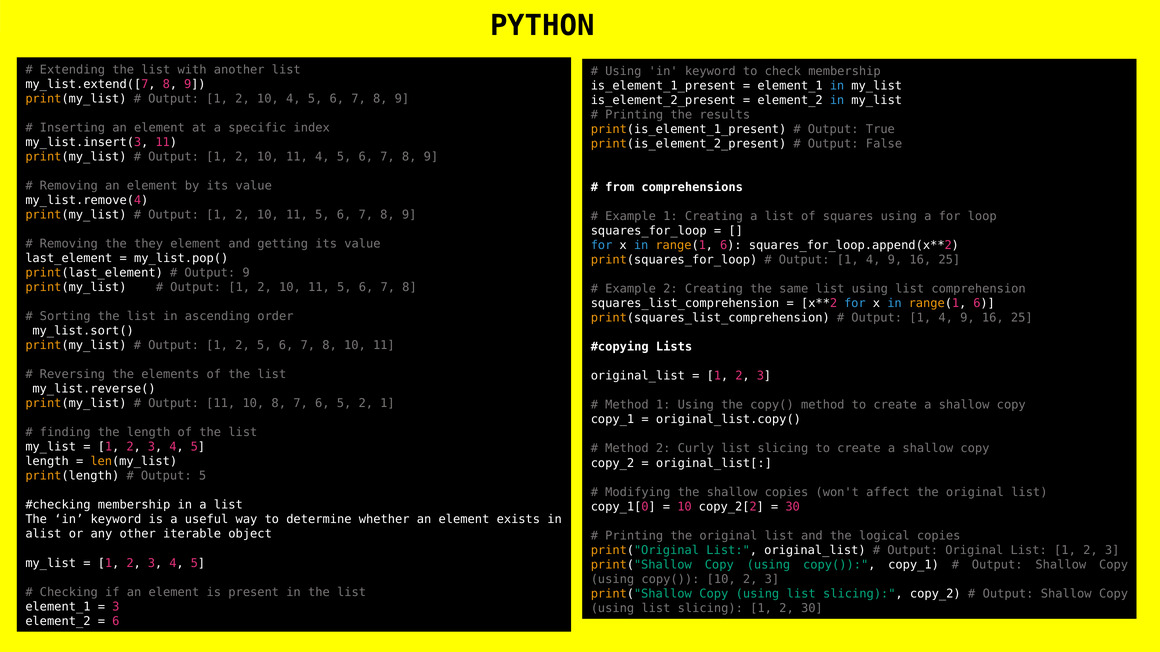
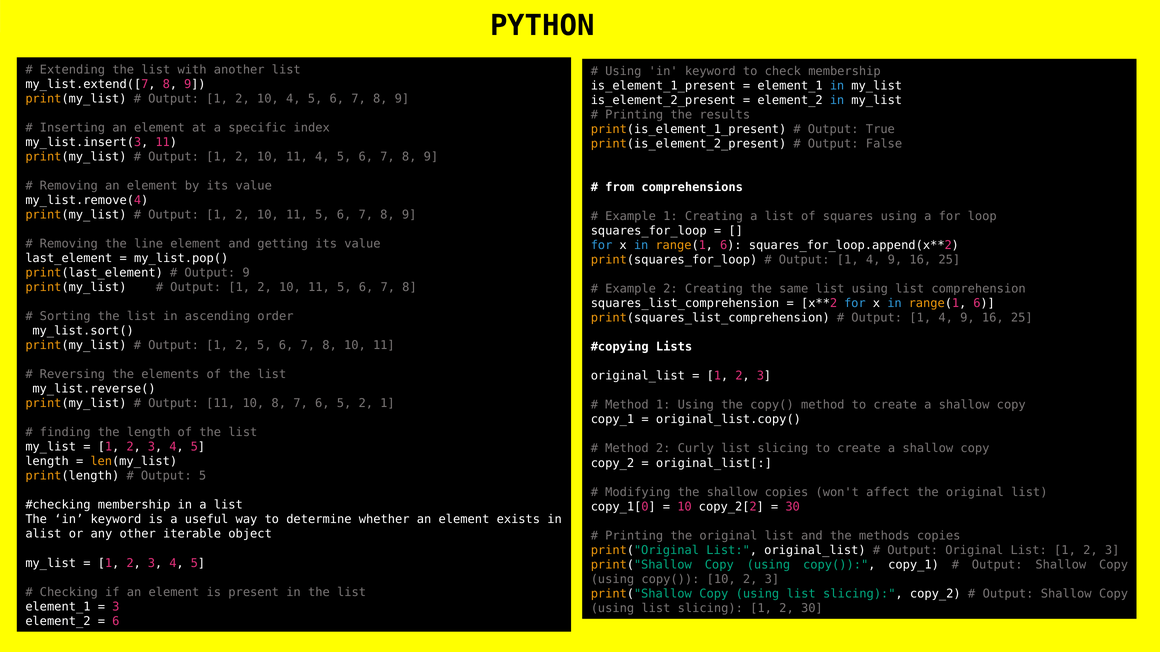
they: they -> line
logical: logical -> methods
